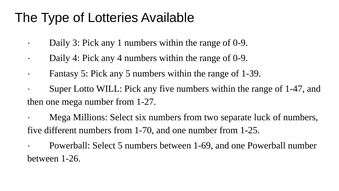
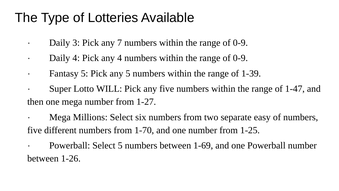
1: 1 -> 7
luck: luck -> easy
